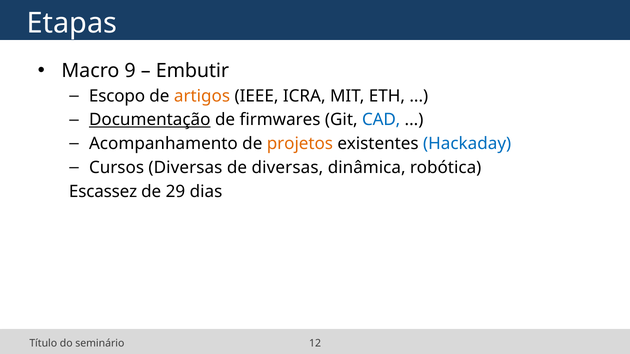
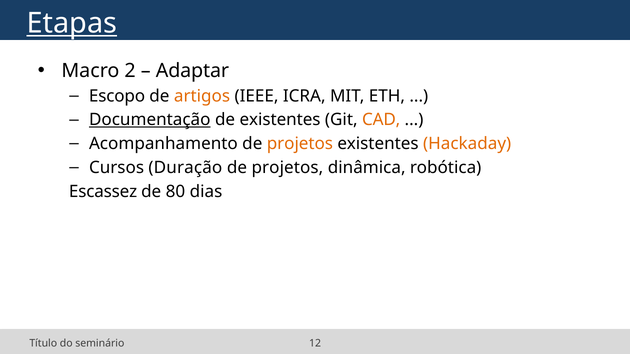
Etapas underline: none -> present
9: 9 -> 2
Embutir: Embutir -> Adaptar
de firmwares: firmwares -> existentes
CAD colour: blue -> orange
Hackaday colour: blue -> orange
Cursos Diversas: Diversas -> Duração
diversas at (287, 168): diversas -> projetos
29: 29 -> 80
